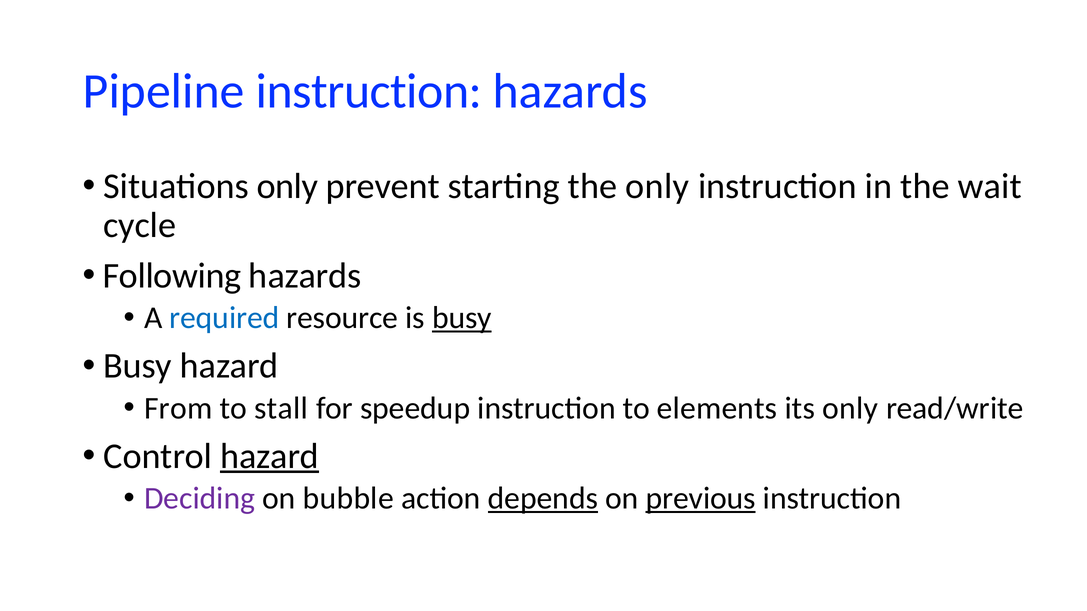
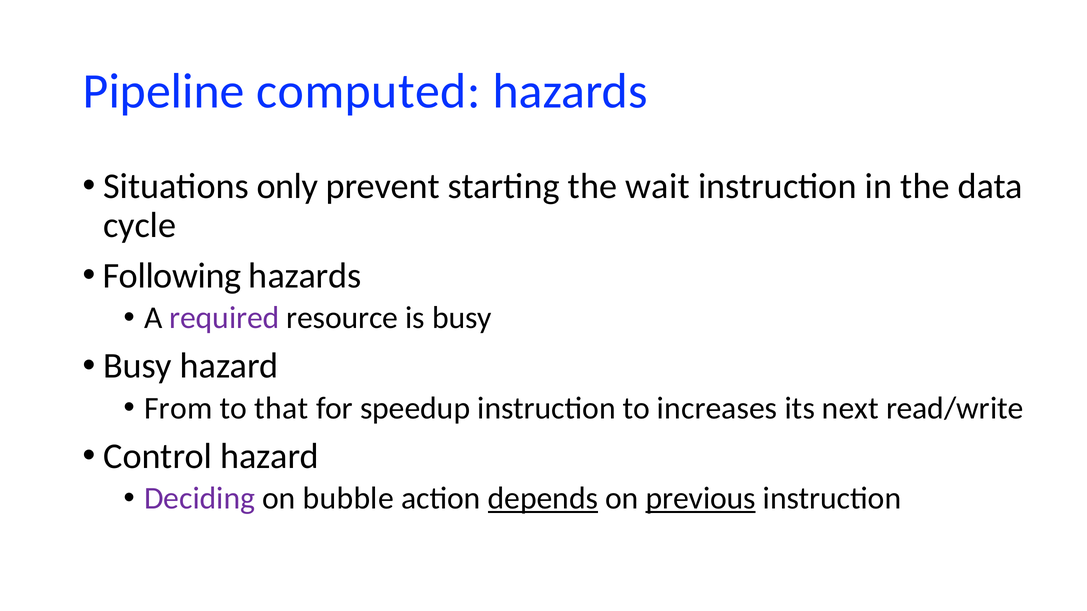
Pipeline instruction: instruction -> computed
the only: only -> wait
wait: wait -> data
required colour: blue -> purple
busy at (462, 318) underline: present -> none
stall: stall -> that
elements: elements -> increases
its only: only -> next
hazard at (270, 456) underline: present -> none
